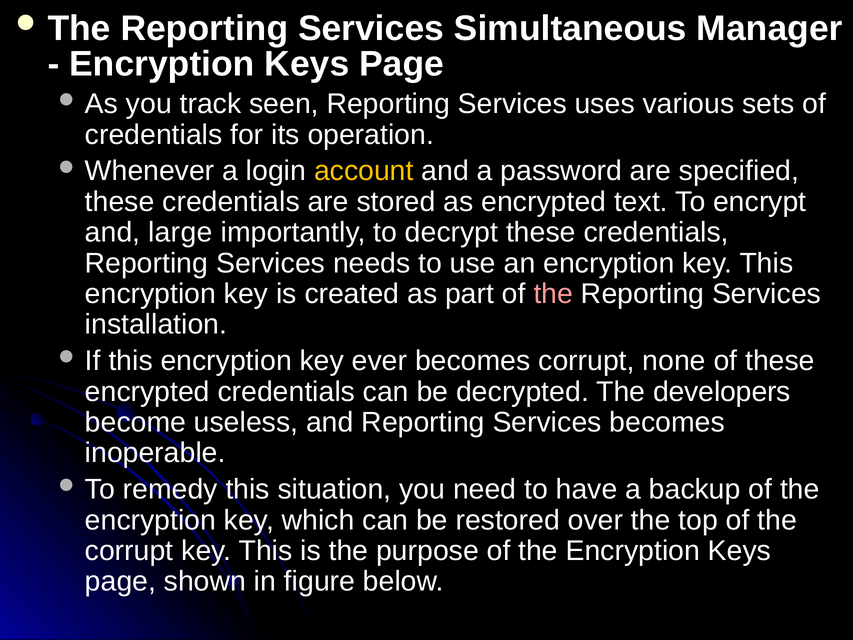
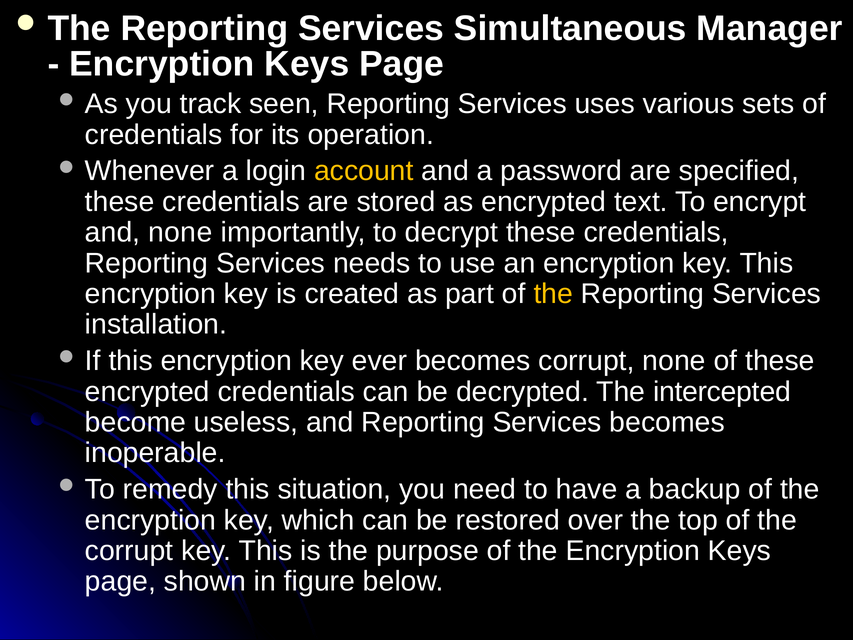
and large: large -> none
the at (553, 294) colour: pink -> yellow
developers: developers -> intercepted
